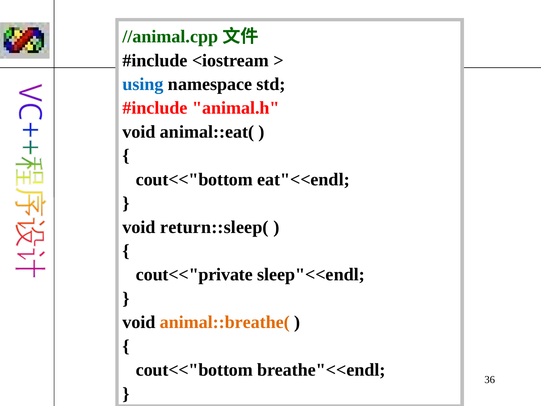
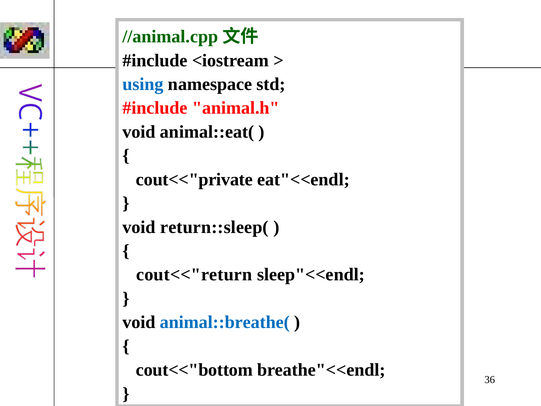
cout<<"bottom at (194, 179): cout<<"bottom -> cout<<"private
cout<<"private: cout<<"private -> cout<<"return
animal::breathe( colour: orange -> blue
